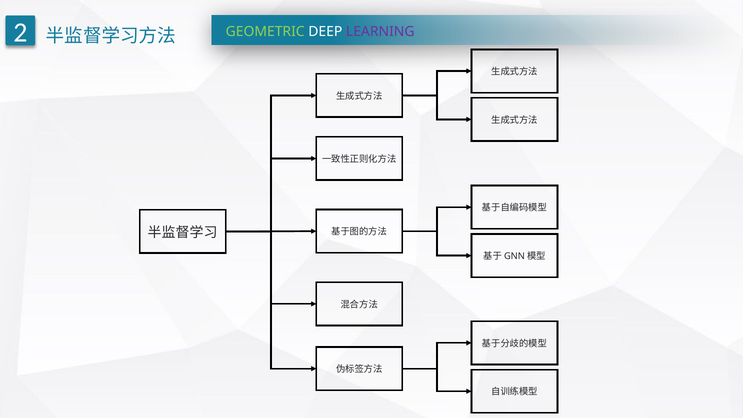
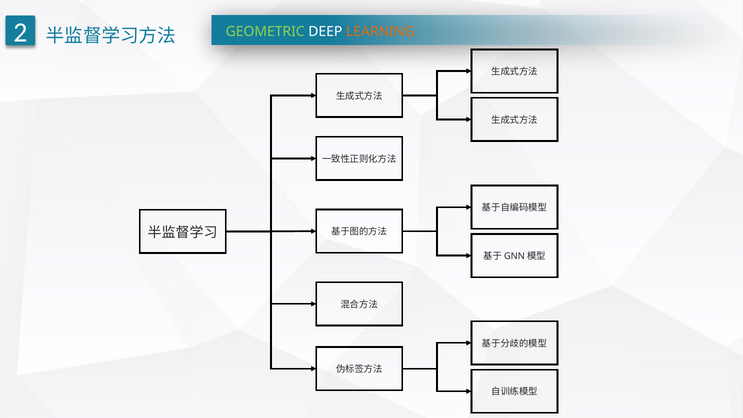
LEARNING colour: purple -> orange
